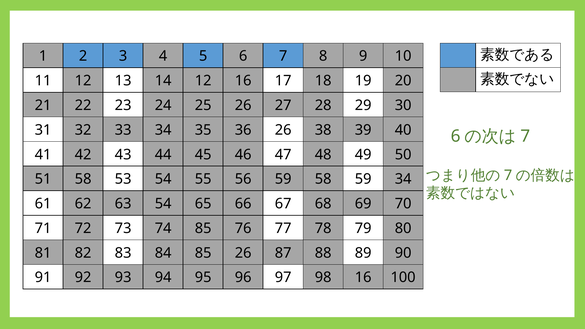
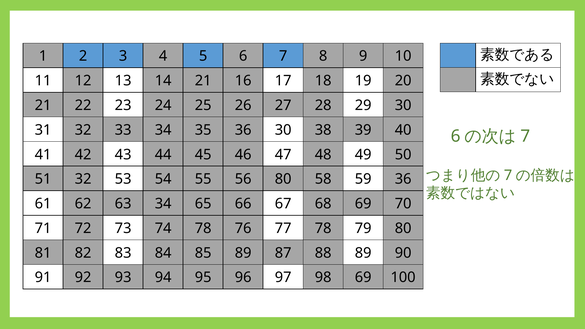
14 12: 12 -> 21
36 26: 26 -> 30
51 58: 58 -> 32
56 59: 59 -> 80
59 34: 34 -> 36
63 54: 54 -> 34
74 85: 85 -> 78
85 26: 26 -> 89
98 16: 16 -> 69
